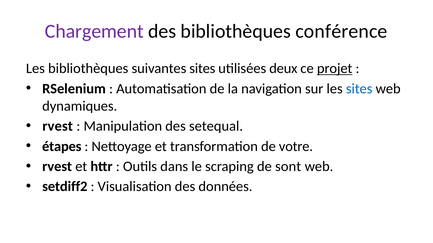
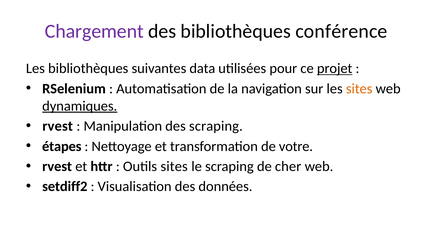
suivantes sites: sites -> data
deux: deux -> pour
sites at (359, 89) colour: blue -> orange
dynamiques underline: none -> present
des setequal: setequal -> scraping
Outils dans: dans -> sites
sont: sont -> cher
